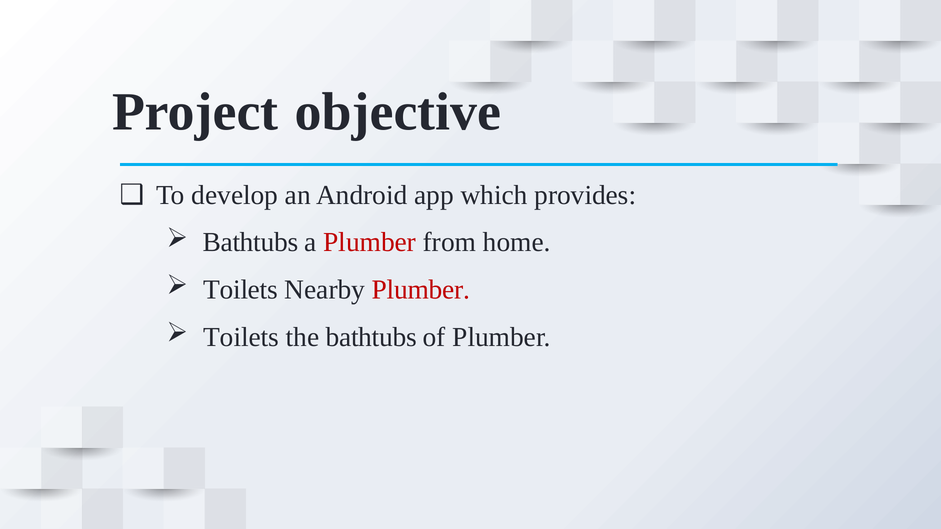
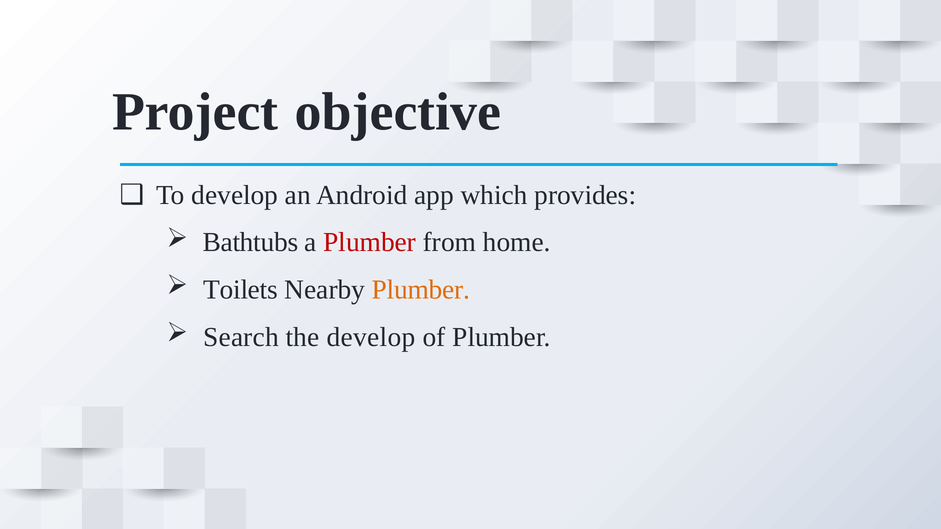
Plumber at (421, 290) colour: red -> orange
Toilets at (241, 337): Toilets -> Search
the bathtubs: bathtubs -> develop
